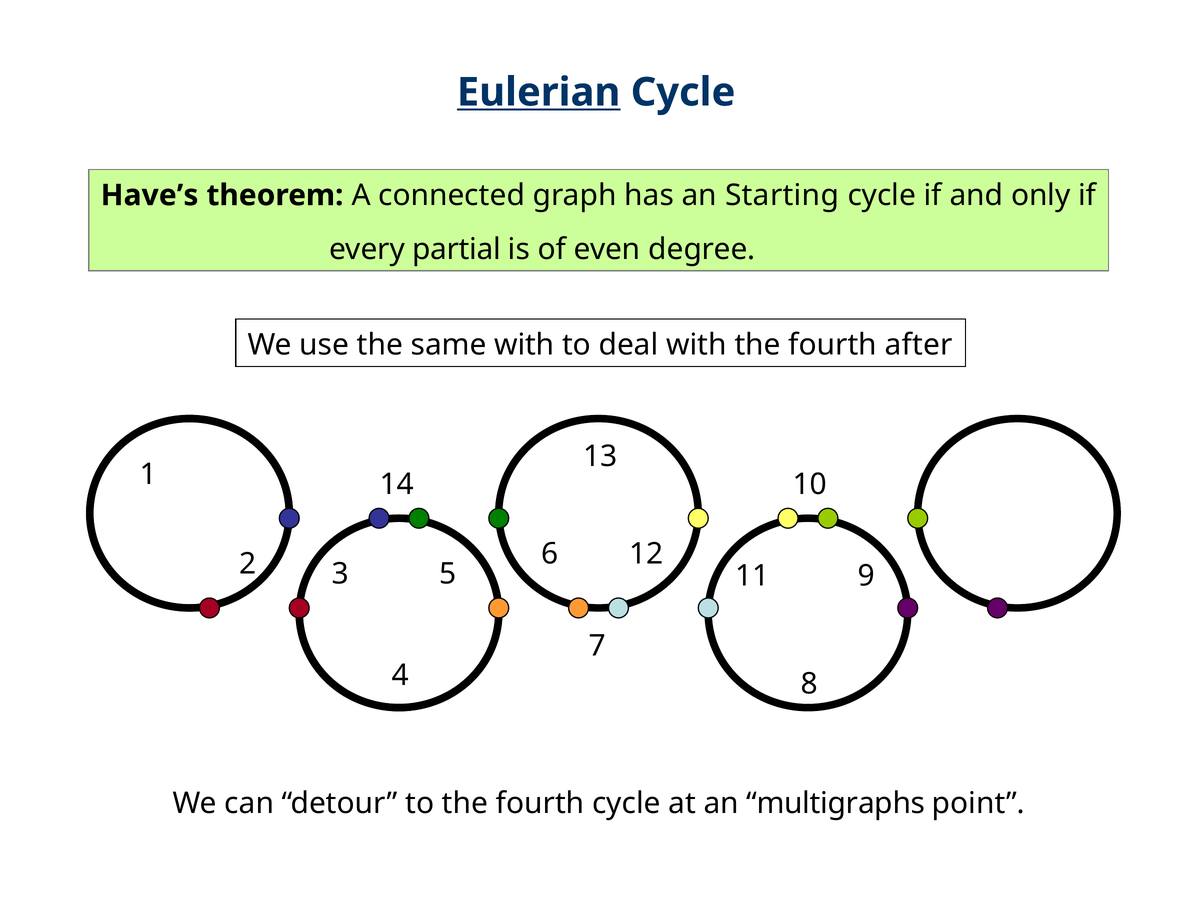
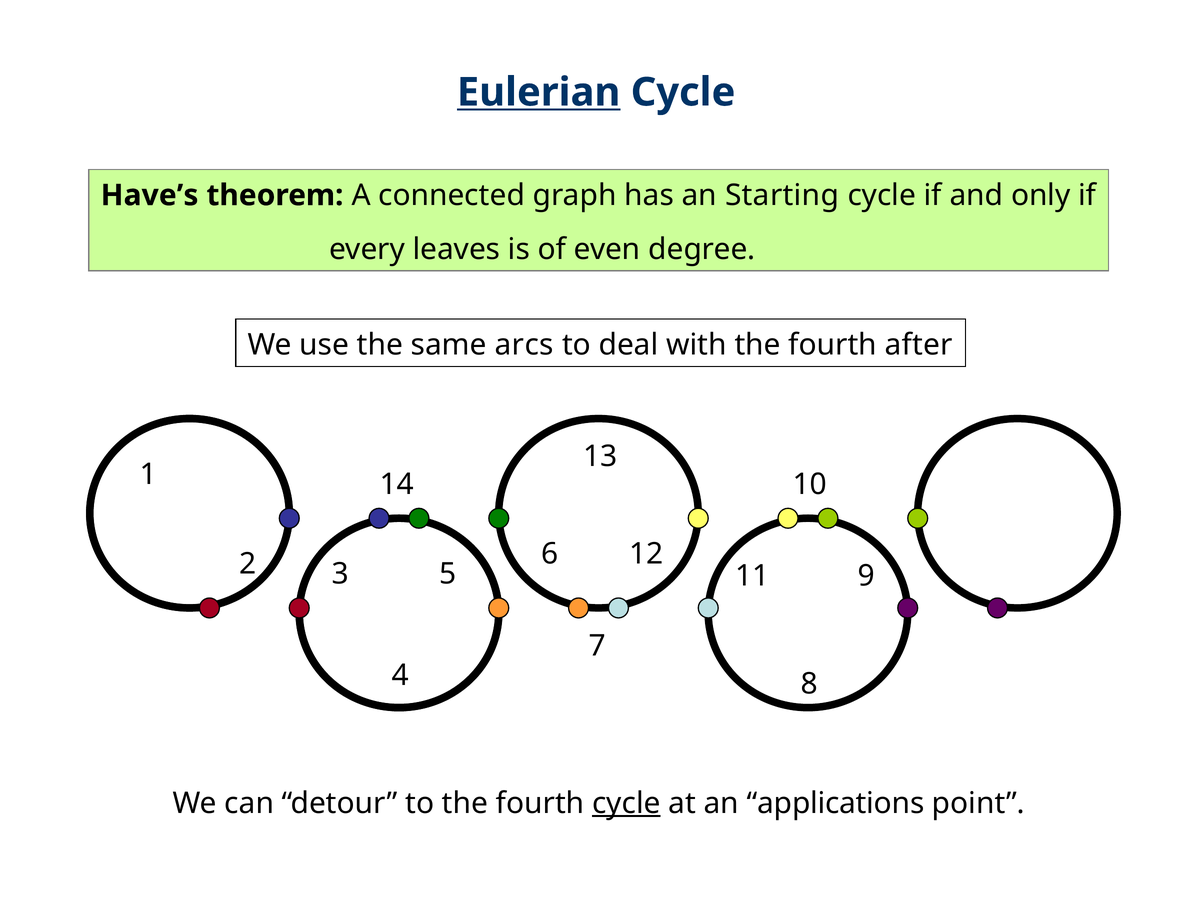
partial: partial -> leaves
same with: with -> arcs
cycle at (626, 804) underline: none -> present
multigraphs: multigraphs -> applications
